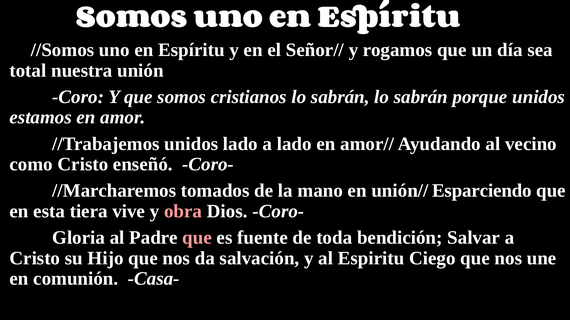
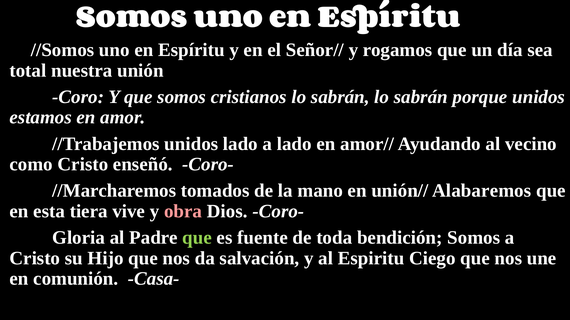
Esparciendo: Esparciendo -> Alabaremos
que at (197, 238) colour: pink -> light green
bendición Salvar: Salvar -> Somos
